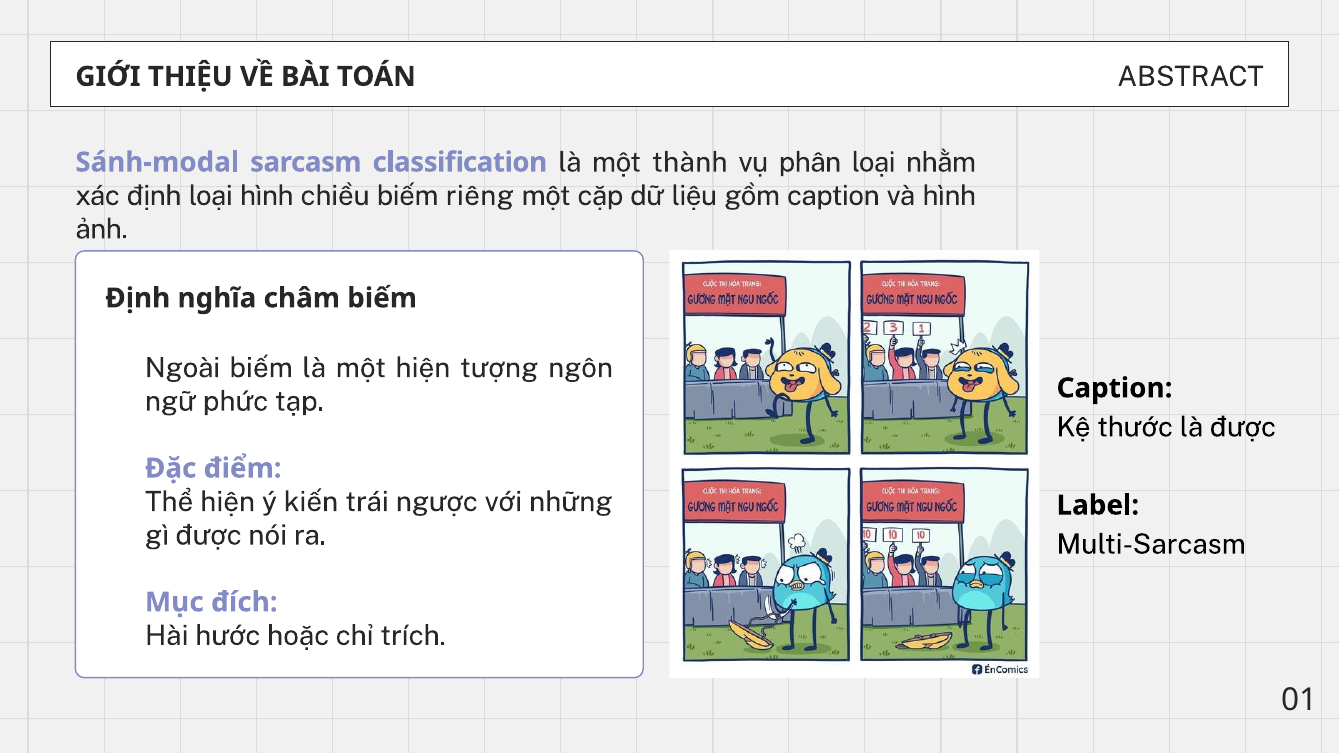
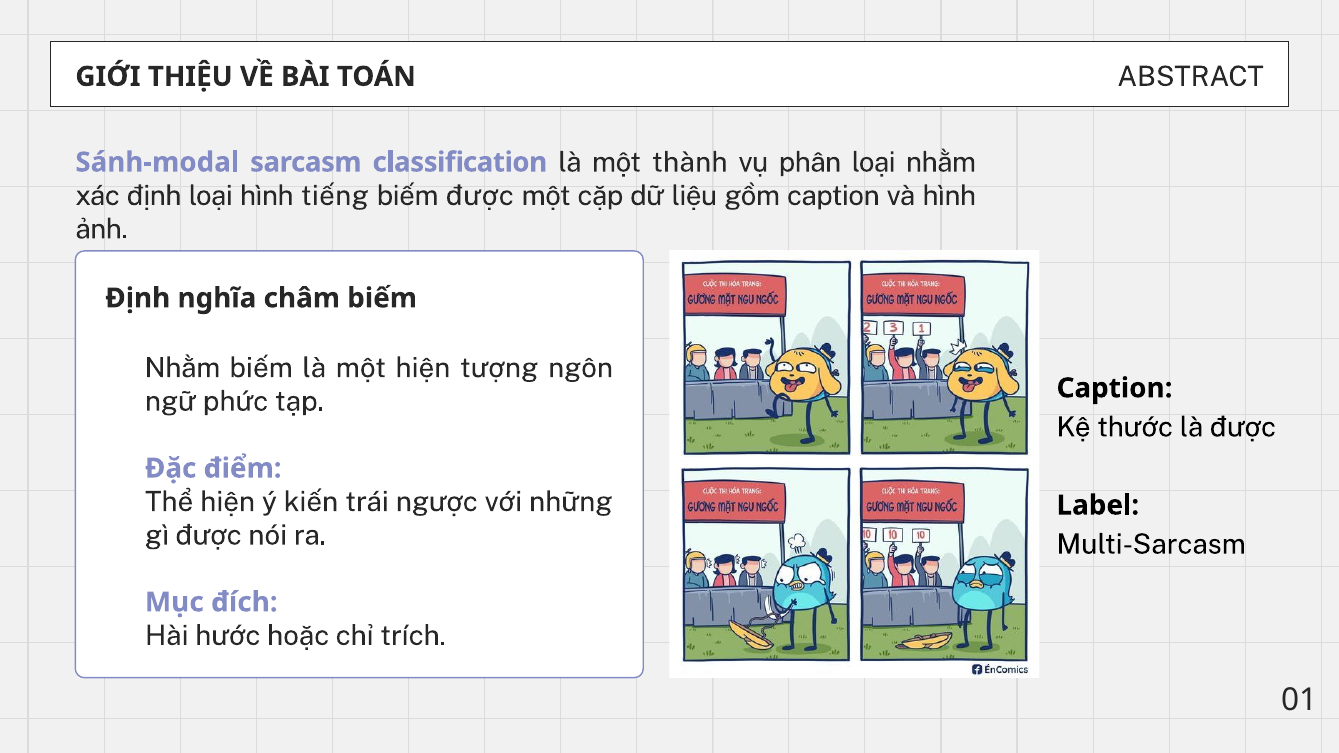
chiều: chiều -> tiếng
biếm riêng: riêng -> được
Ngoài at (182, 368): Ngoài -> Nhằm
